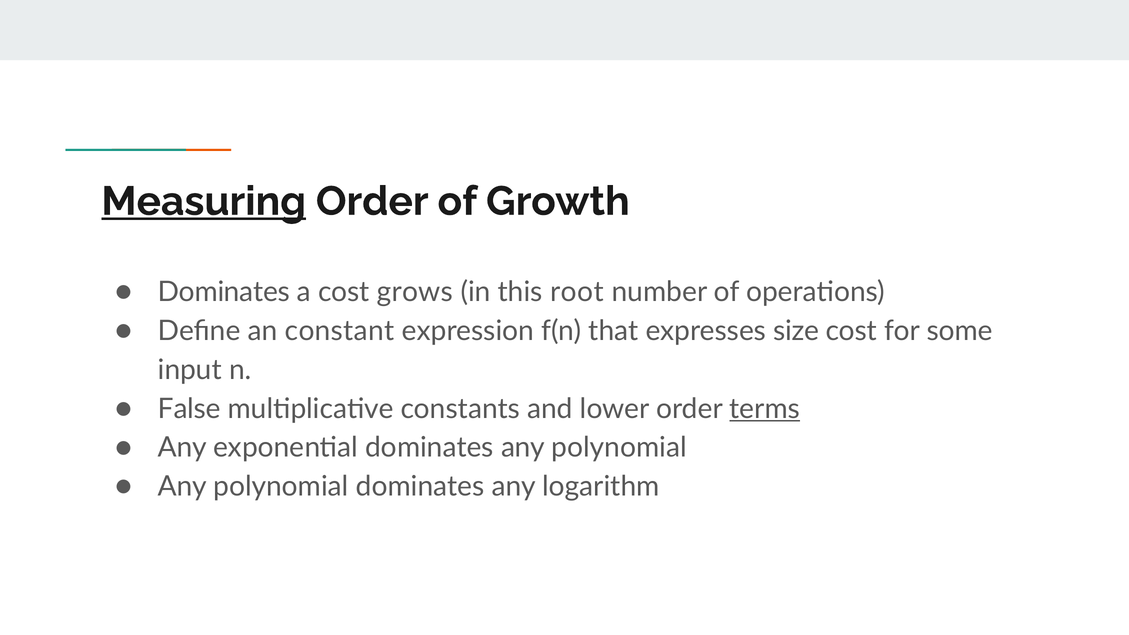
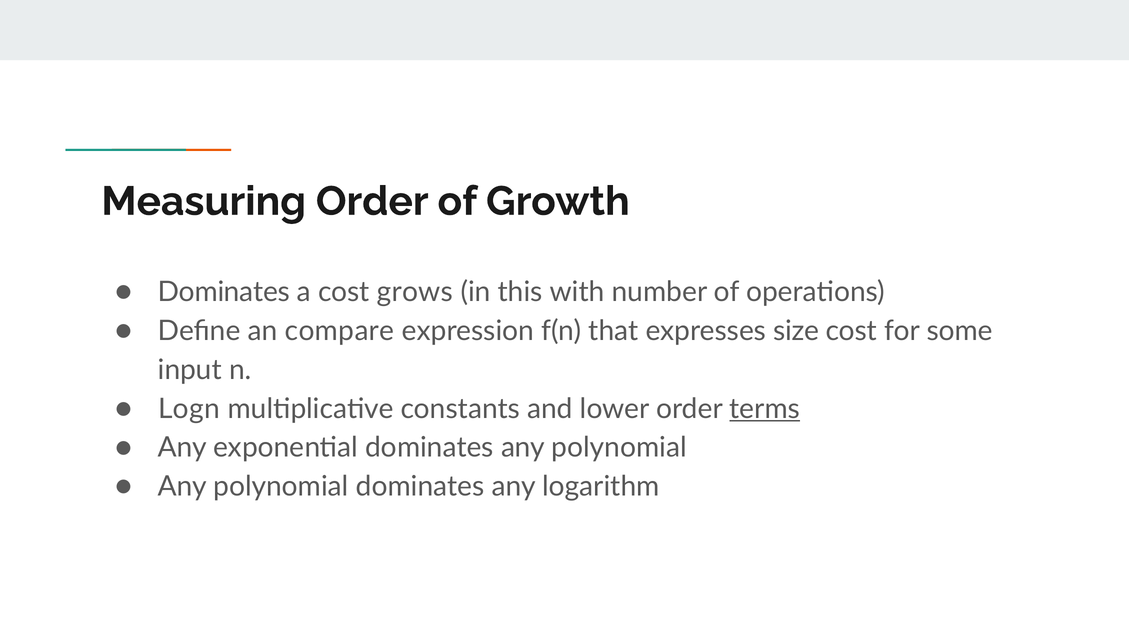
Measuring underline: present -> none
root: root -> with
constant: constant -> compare
False: False -> Logn
